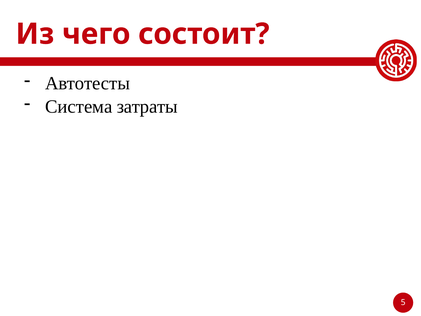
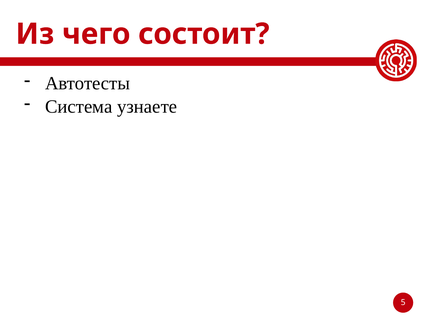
затраты: затраты -> узнаете
